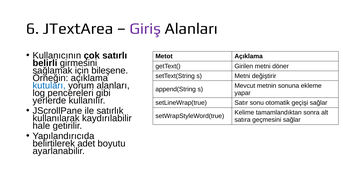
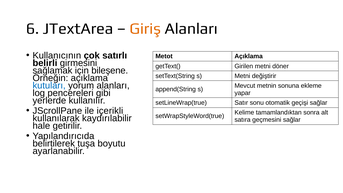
Giriş colour: purple -> orange
satırlık: satırlık -> içerikli
adet: adet -> tuşa
